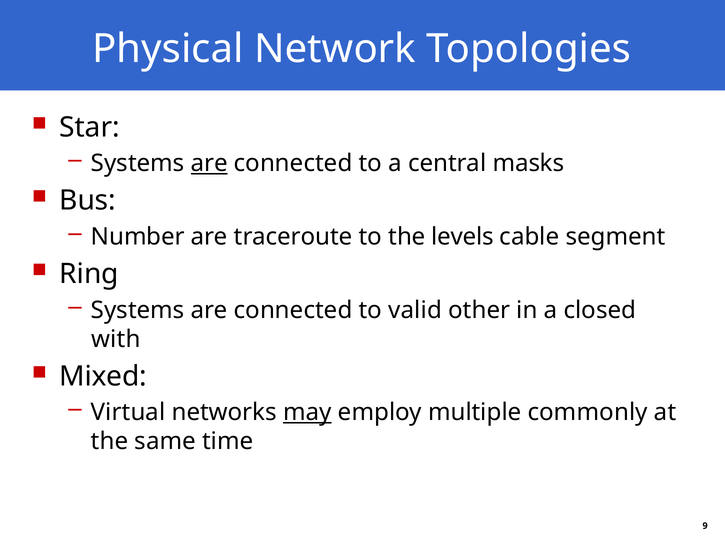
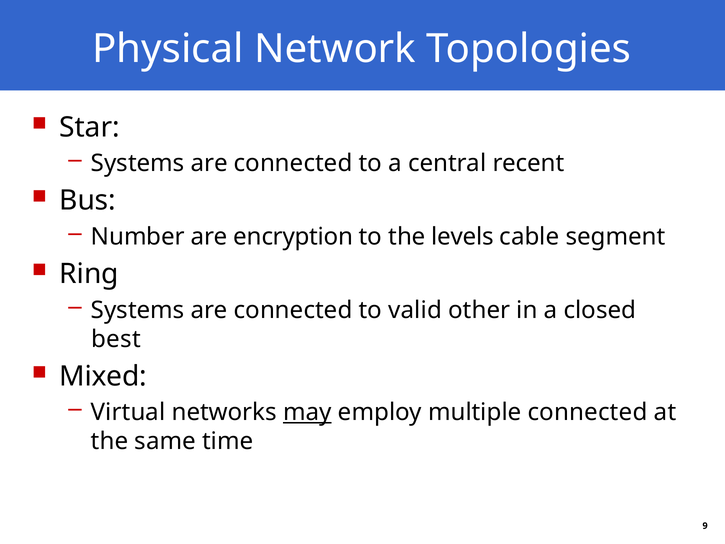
are at (209, 163) underline: present -> none
masks: masks -> recent
traceroute: traceroute -> encryption
with: with -> best
multiple commonly: commonly -> connected
